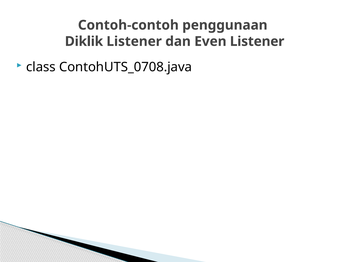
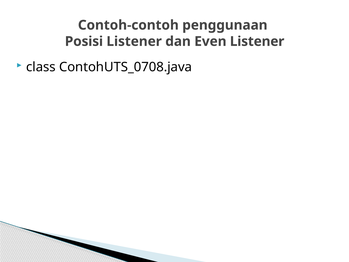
Diklik: Diklik -> Posisi
